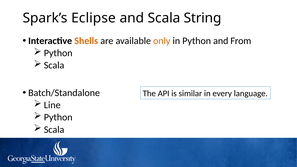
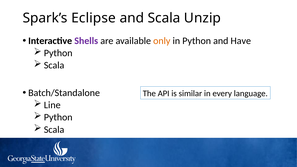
String: String -> Unzip
Shells colour: orange -> purple
From: From -> Have
